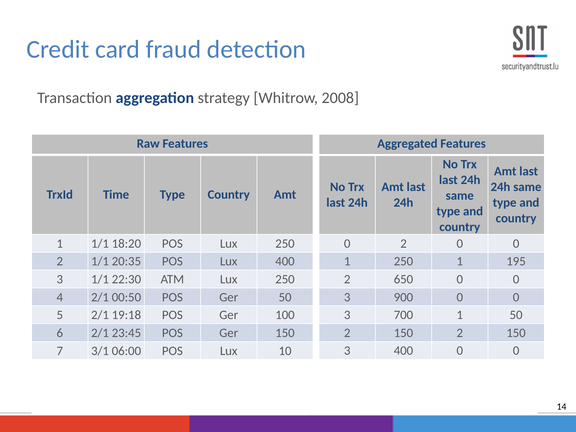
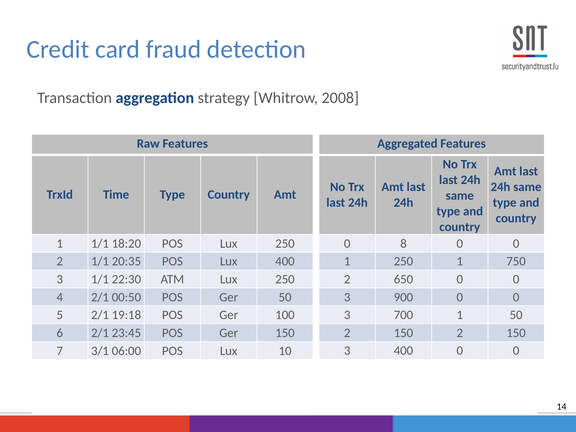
0 2: 2 -> 8
195: 195 -> 750
